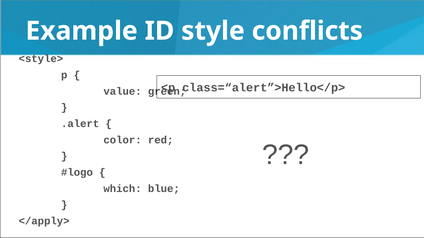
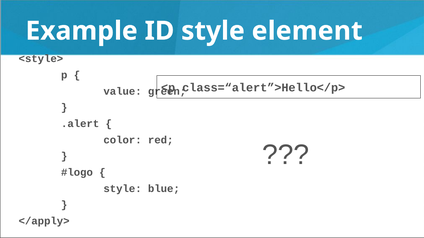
conflicts: conflicts -> element
which at (123, 189): which -> style
